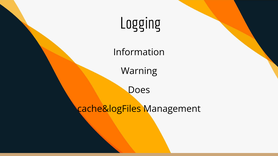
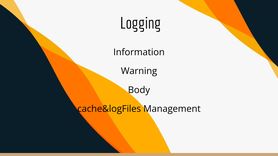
Does: Does -> Body
